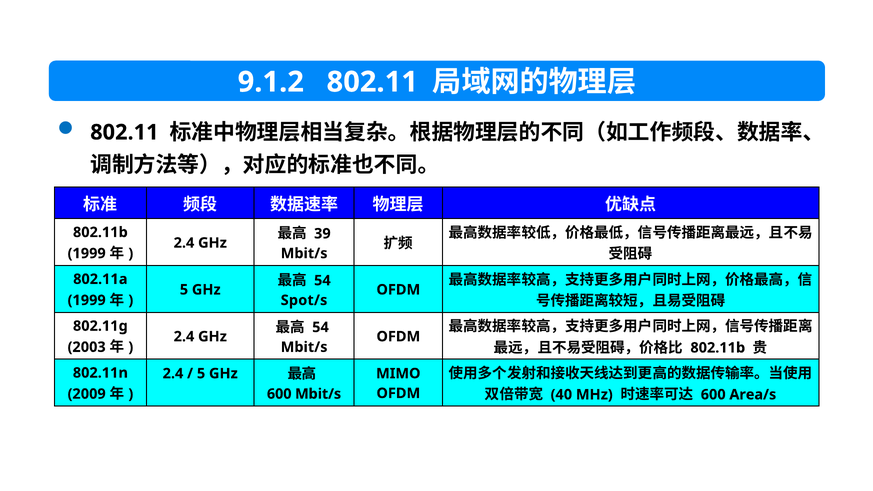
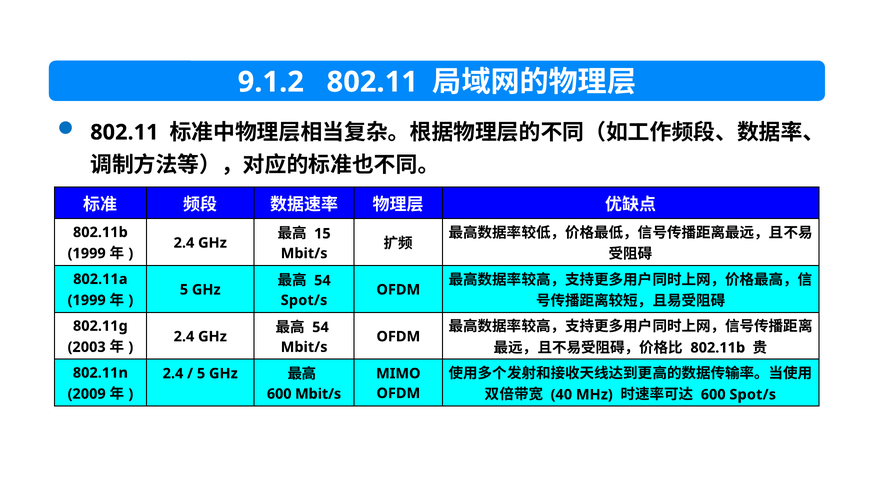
39: 39 -> 15
600 Area/s: Area/s -> Spot/s
